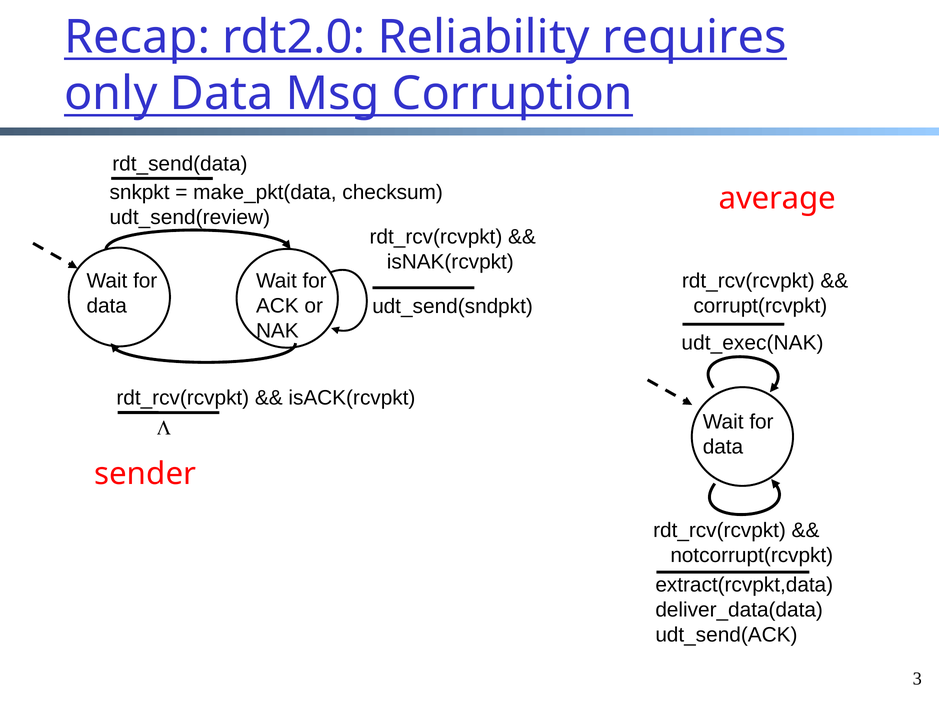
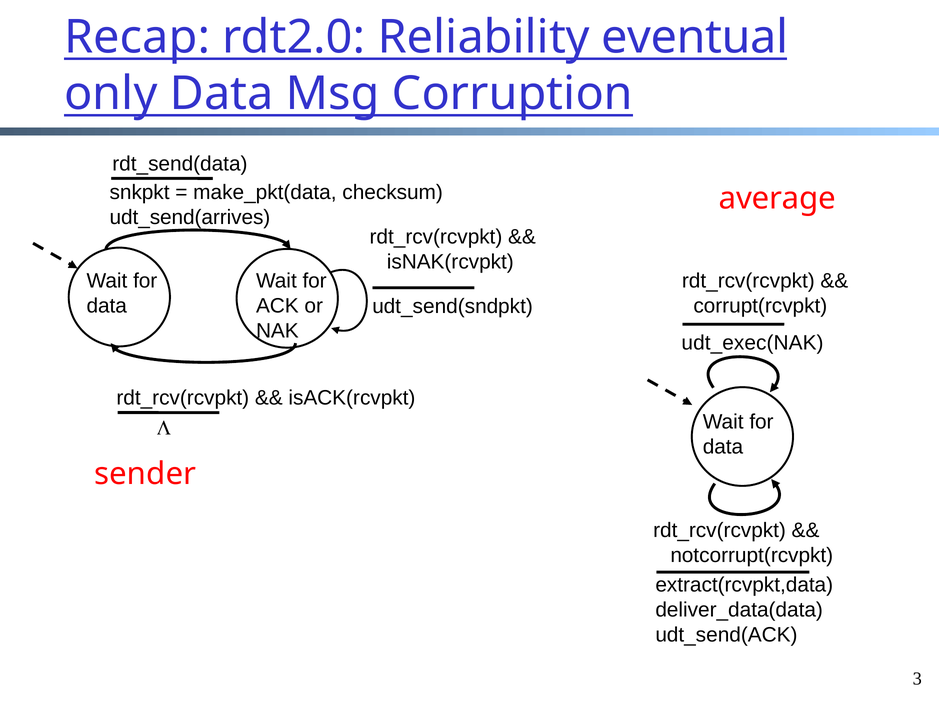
requires: requires -> eventual
udt_send(review: udt_send(review -> udt_send(arrives
